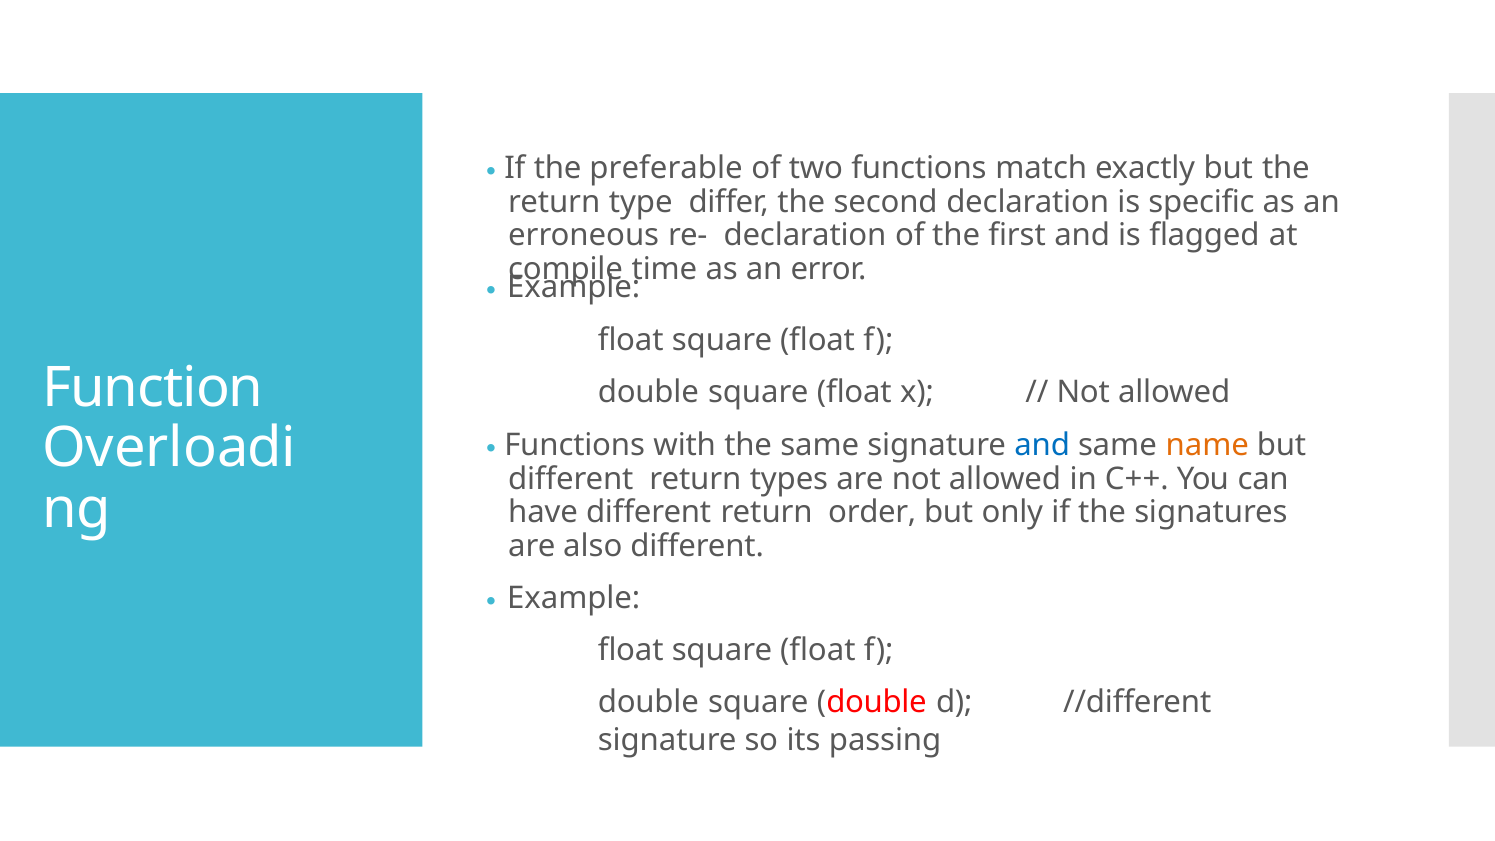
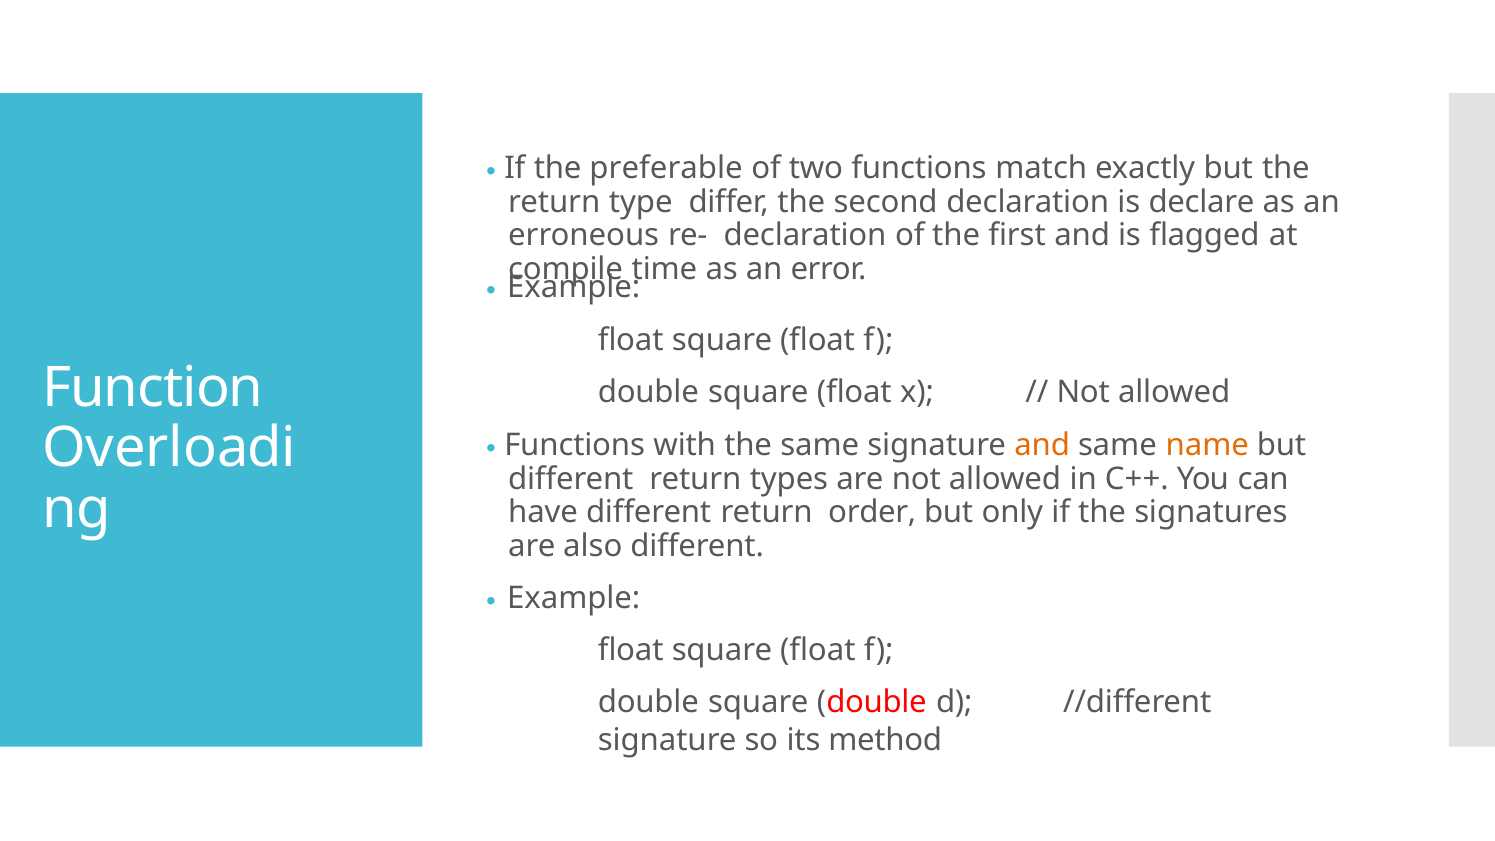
specific: specific -> declare
and at (1042, 445) colour: blue -> orange
passing: passing -> method
